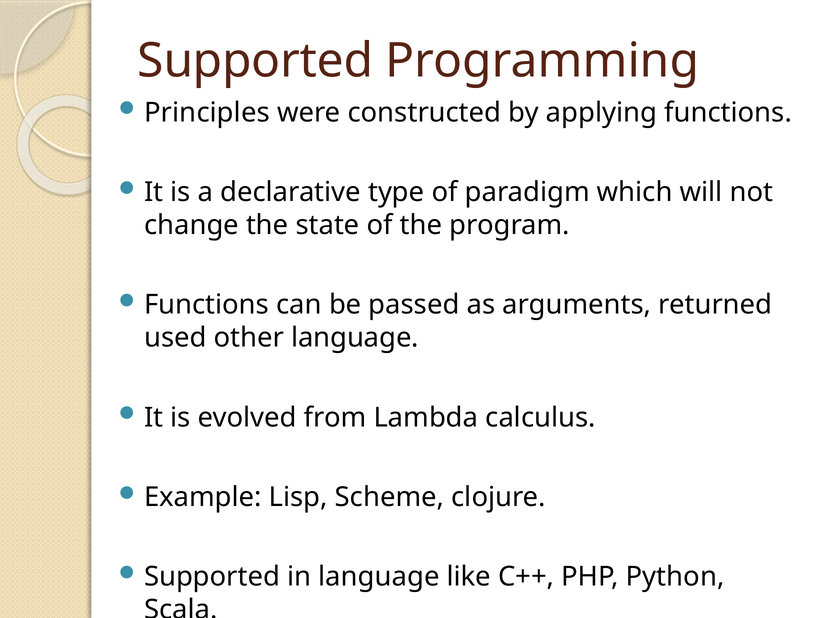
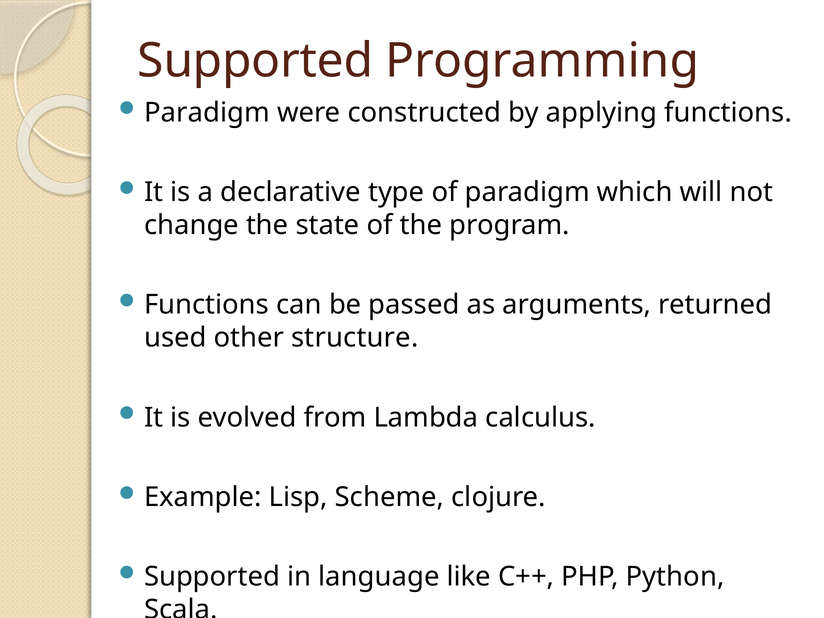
Principles at (207, 113): Principles -> Paradigm
other language: language -> structure
